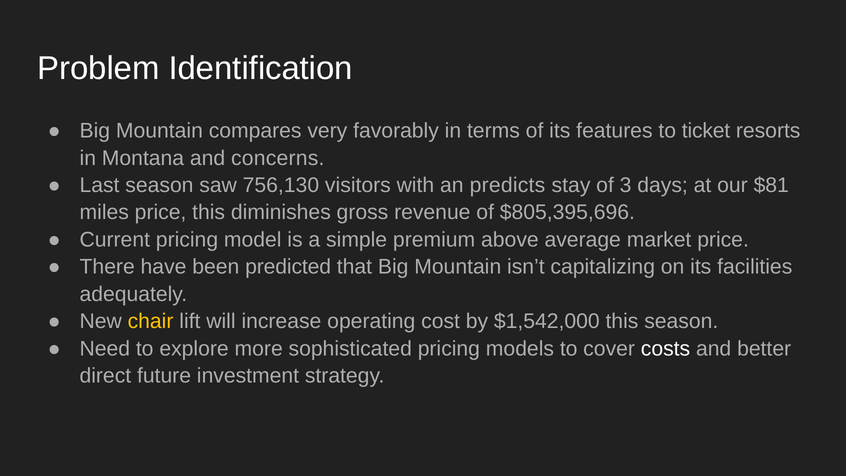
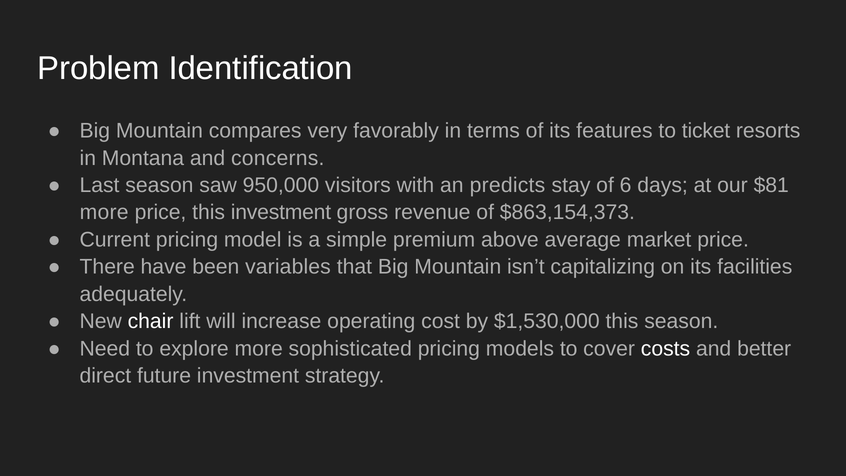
756,130: 756,130 -> 950,000
3: 3 -> 6
miles at (104, 212): miles -> more
this diminishes: diminishes -> investment
$805,395,696: $805,395,696 -> $863,154,373
predicted: predicted -> variables
chair colour: yellow -> white
$1,542,000: $1,542,000 -> $1,530,000
